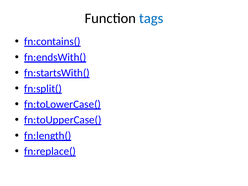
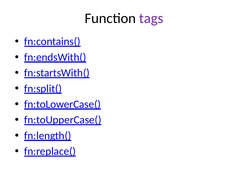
tags colour: blue -> purple
